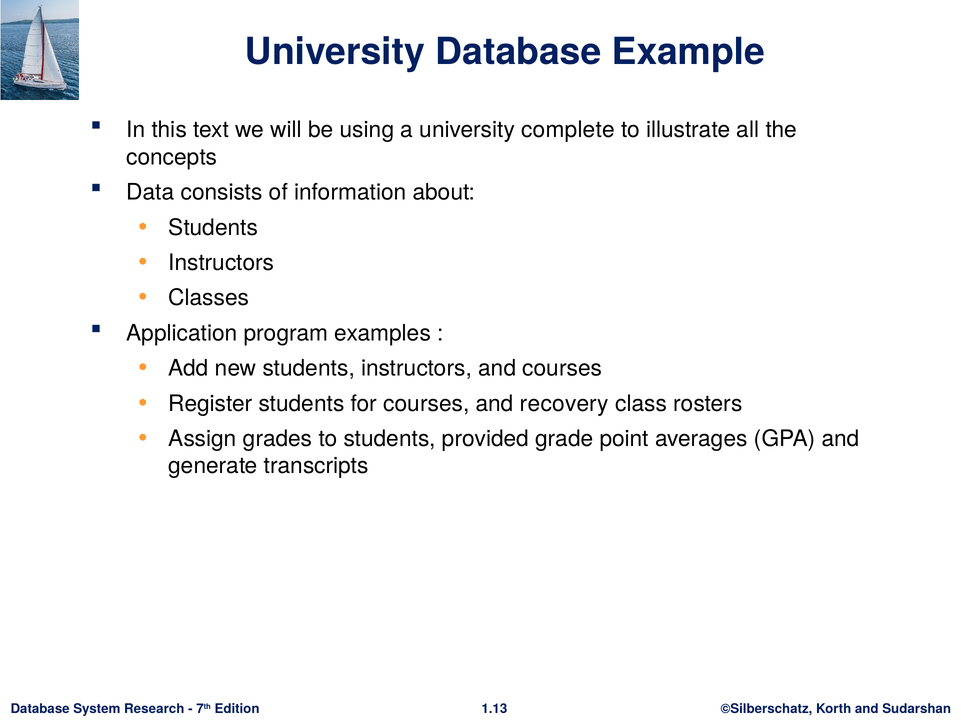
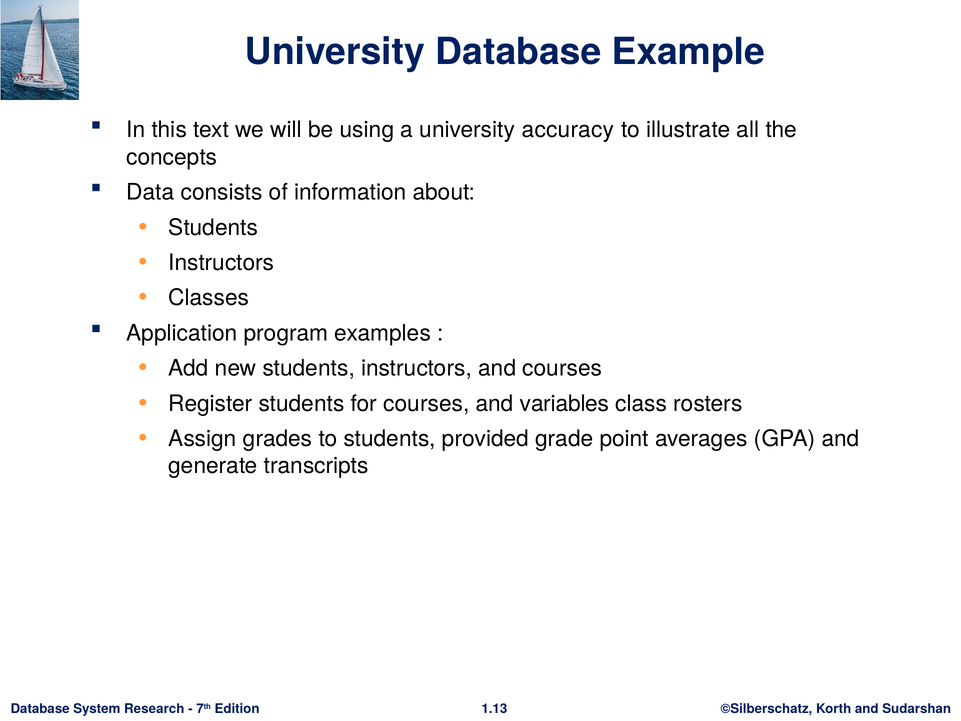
complete: complete -> accuracy
recovery: recovery -> variables
